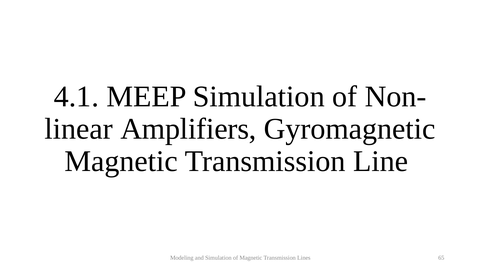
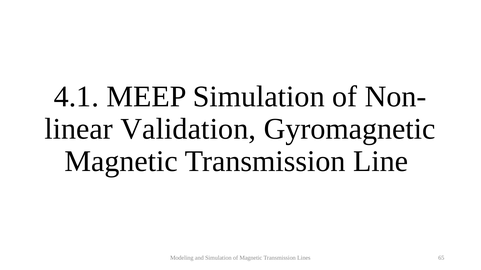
Amplifiers: Amplifiers -> Validation
